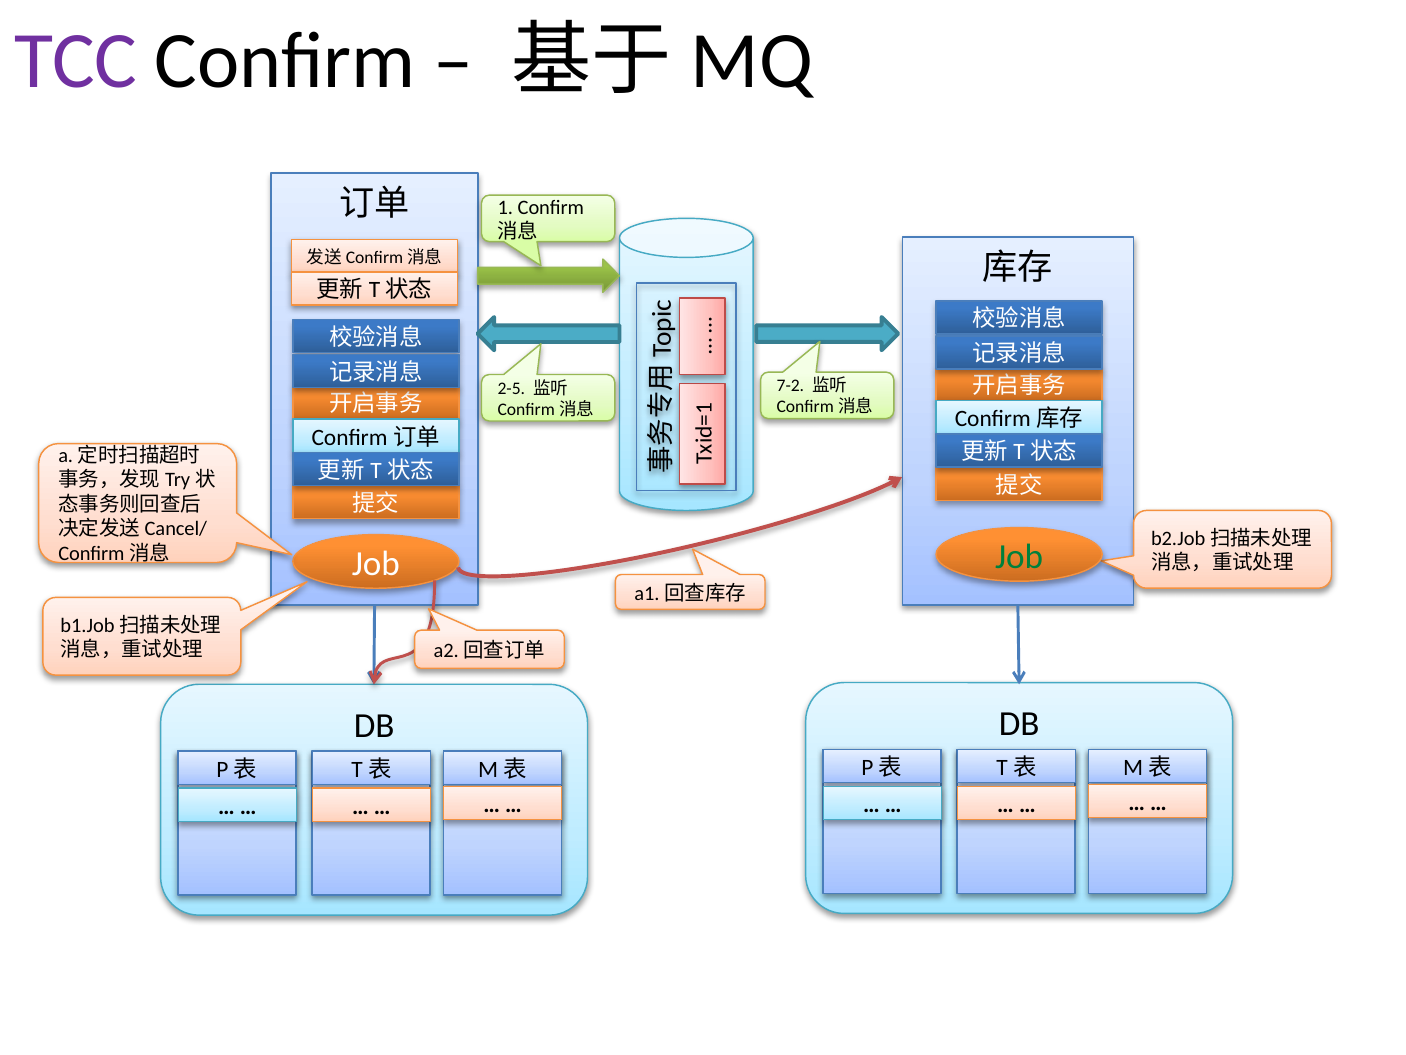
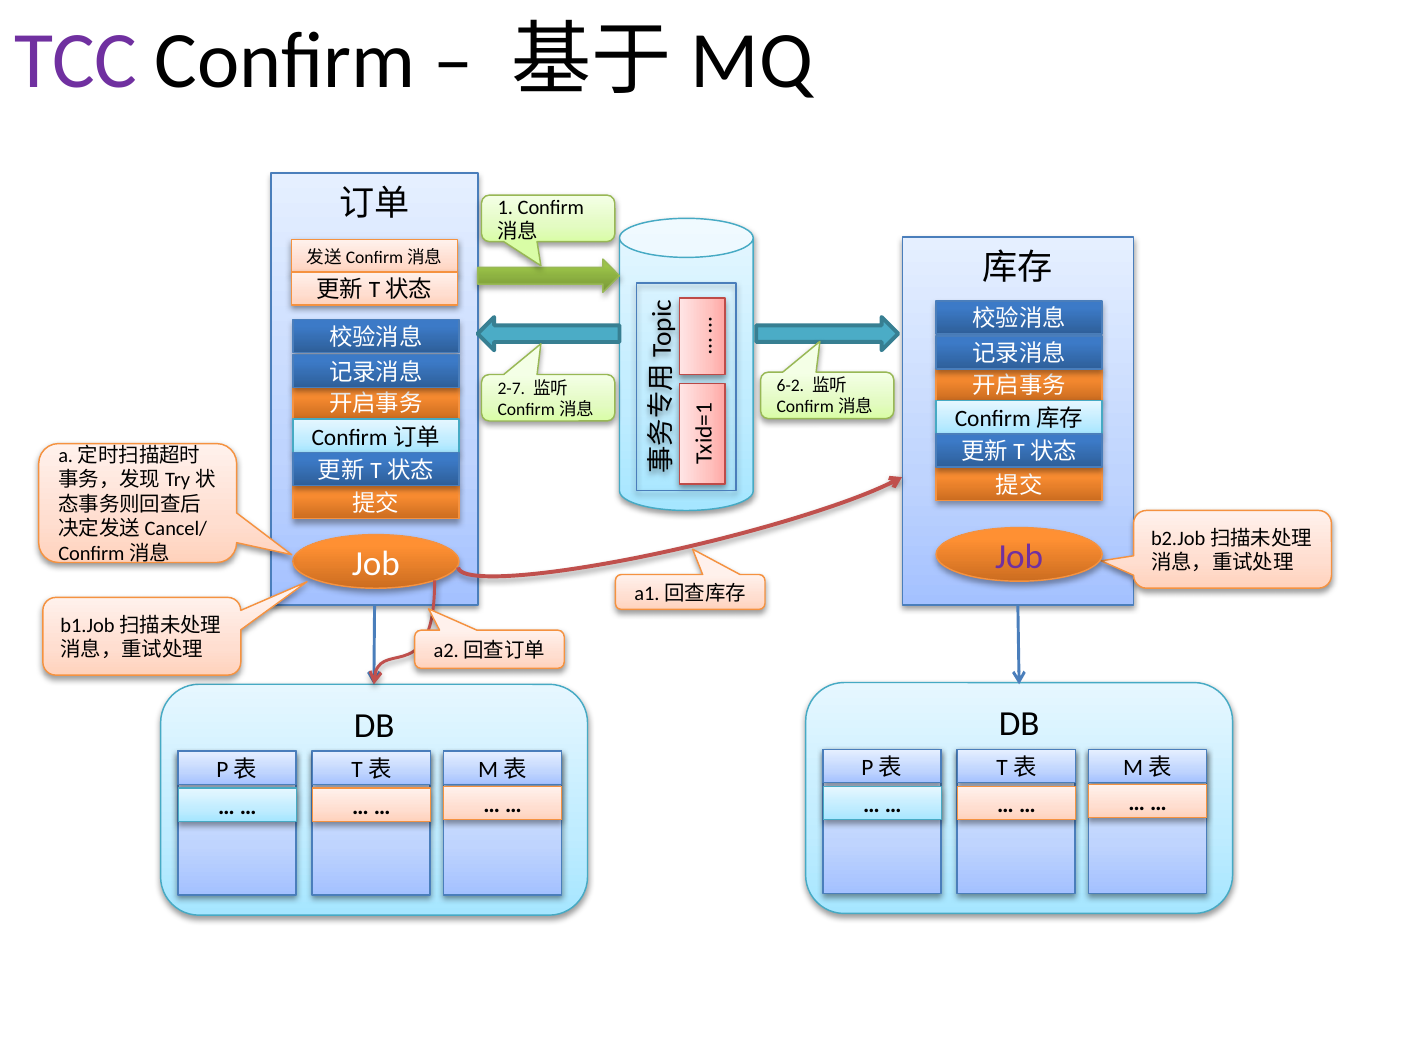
7-2: 7-2 -> 6-2
2-5: 2-5 -> 2-7
Job at (1019, 557) colour: green -> purple
